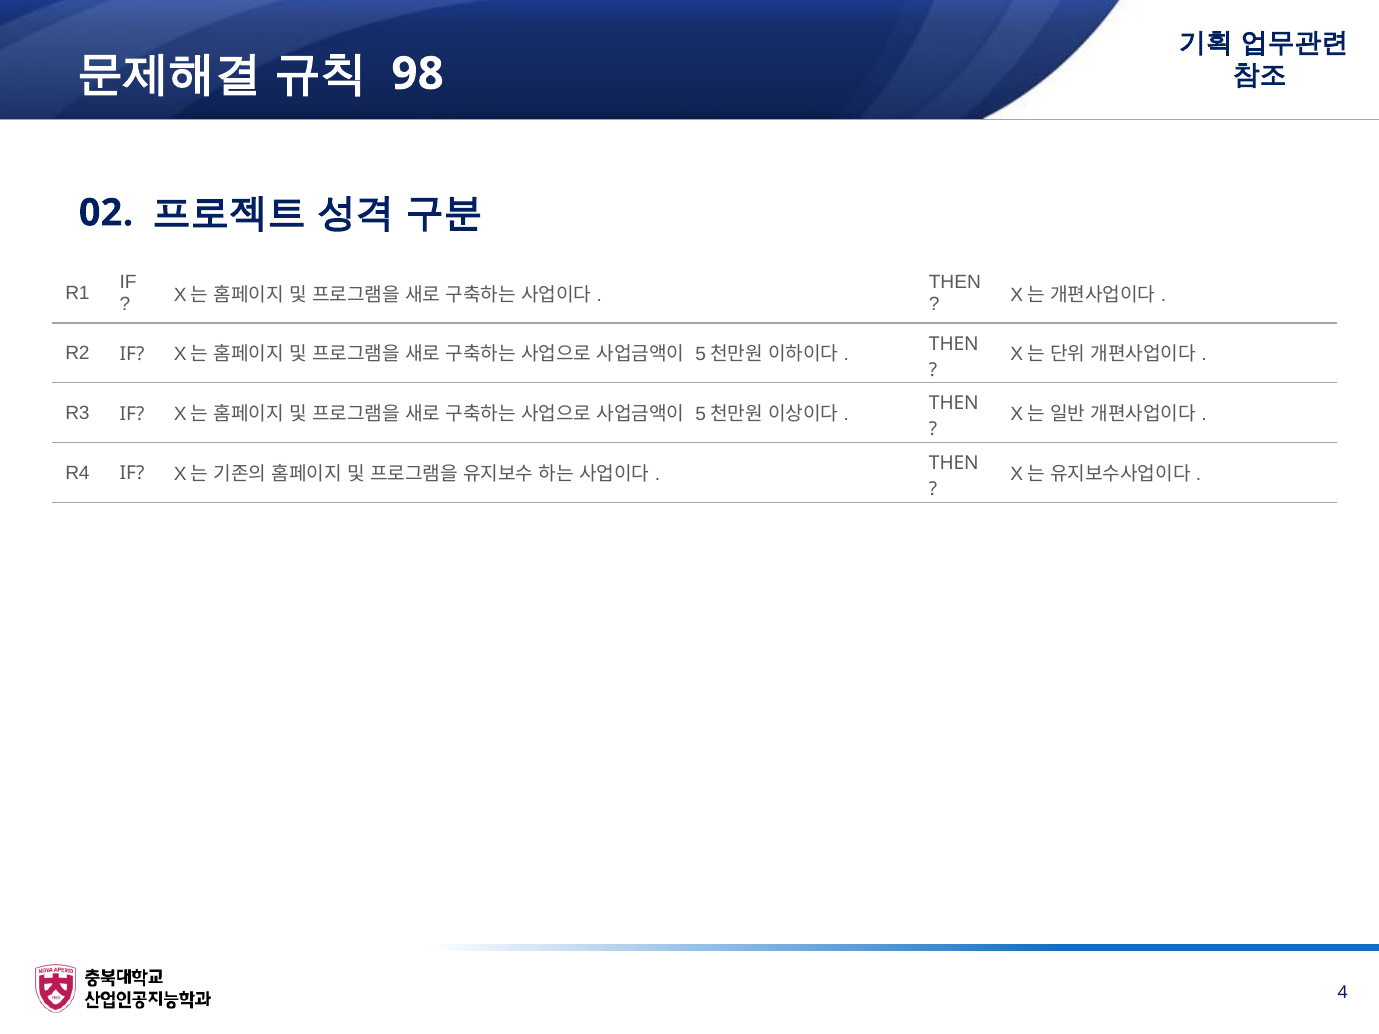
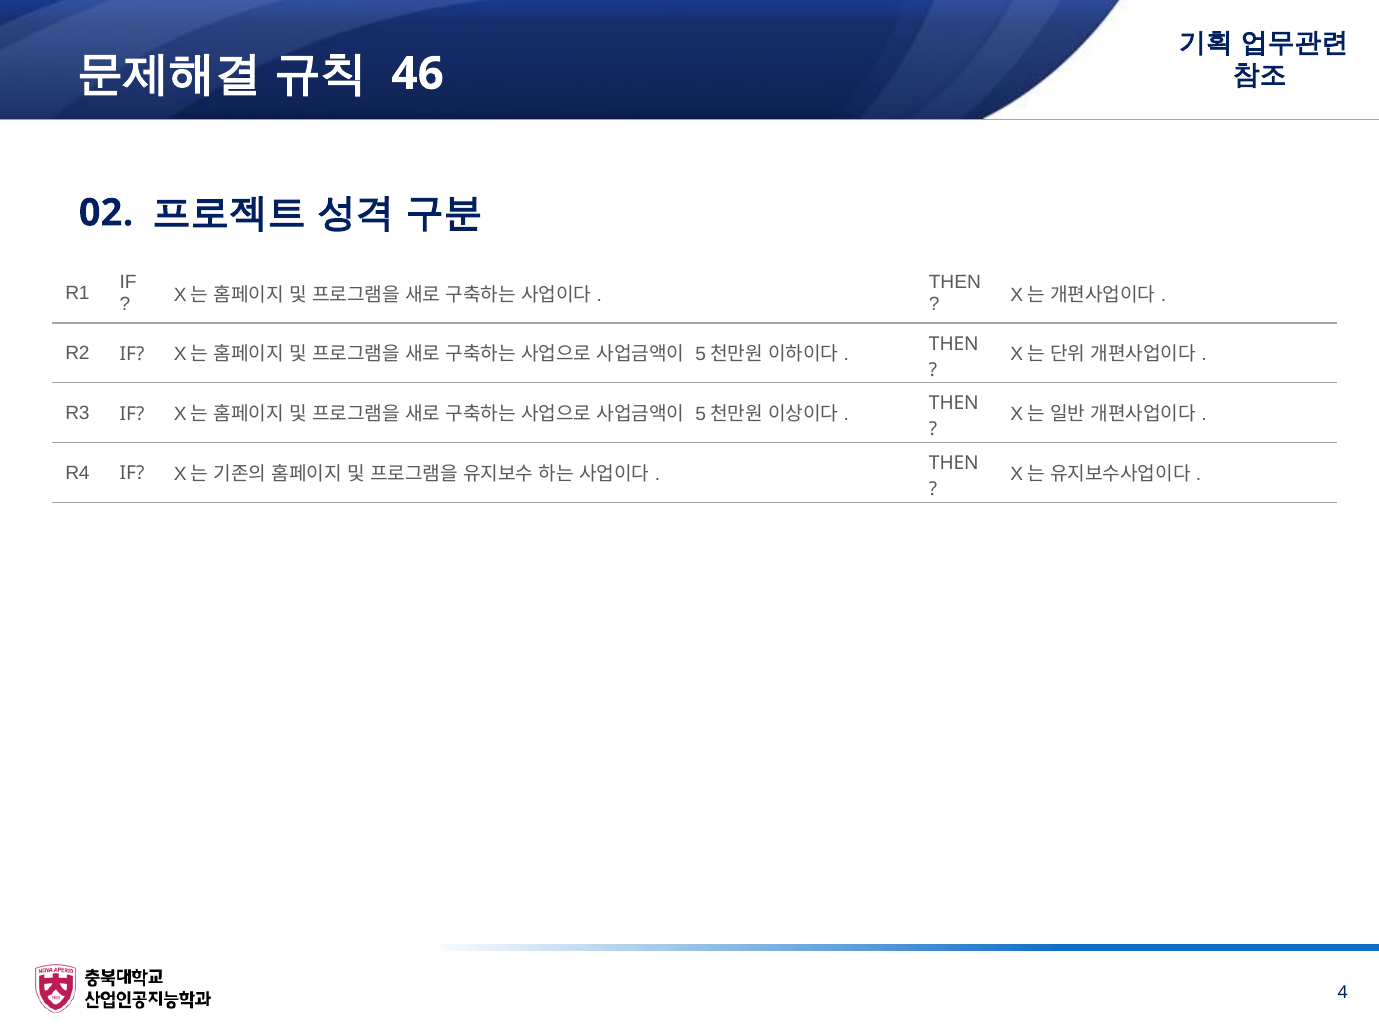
98: 98 -> 46
